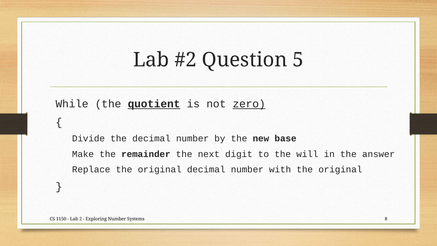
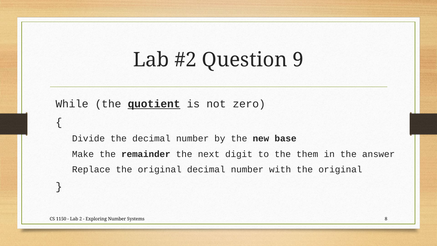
5: 5 -> 9
zero underline: present -> none
will: will -> them
